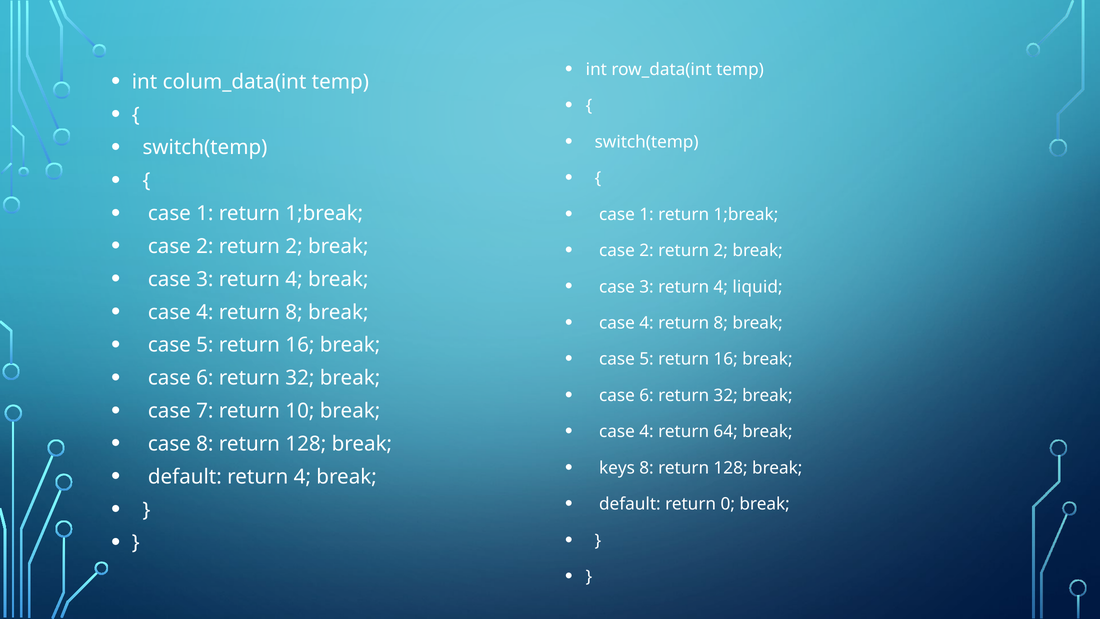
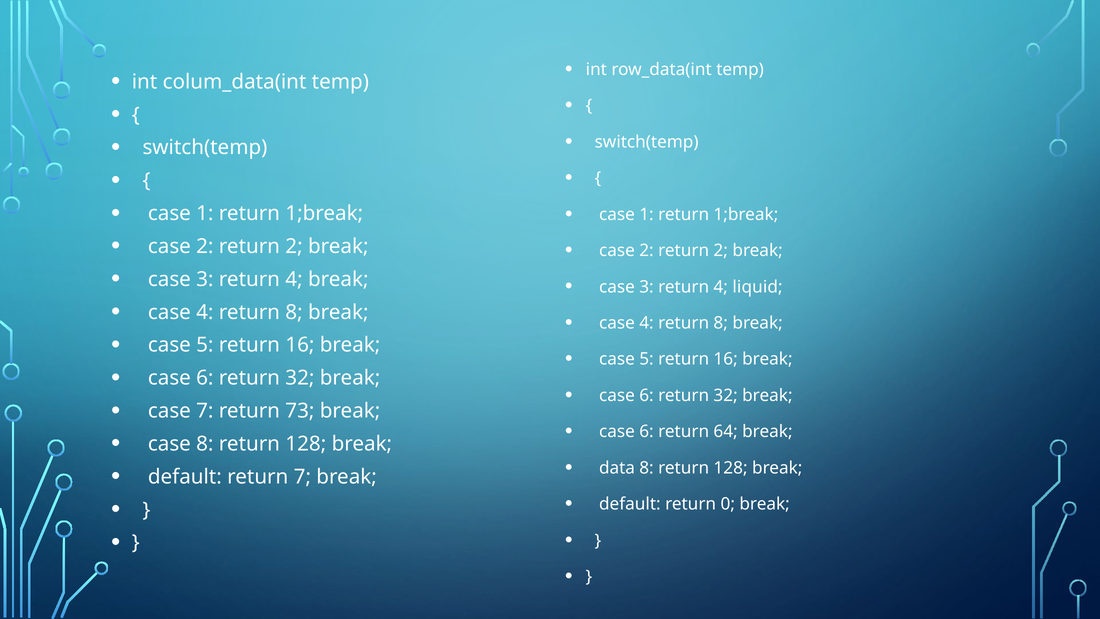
10: 10 -> 73
4 at (647, 432): 4 -> 6
keys: keys -> data
default return 4: 4 -> 7
